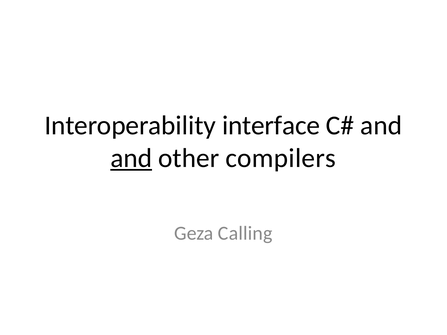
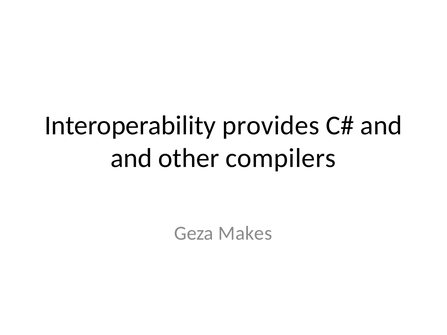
interface: interface -> provides
and at (131, 158) underline: present -> none
Calling: Calling -> Makes
